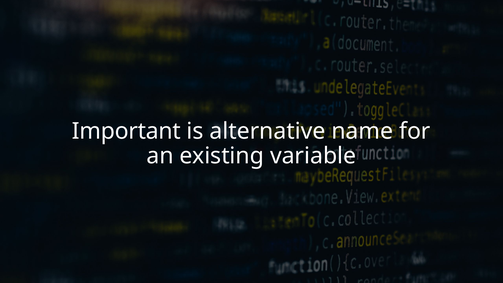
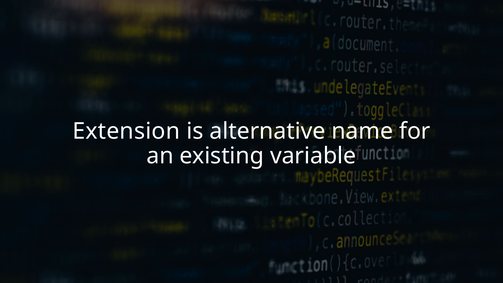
Important: Important -> Extension
